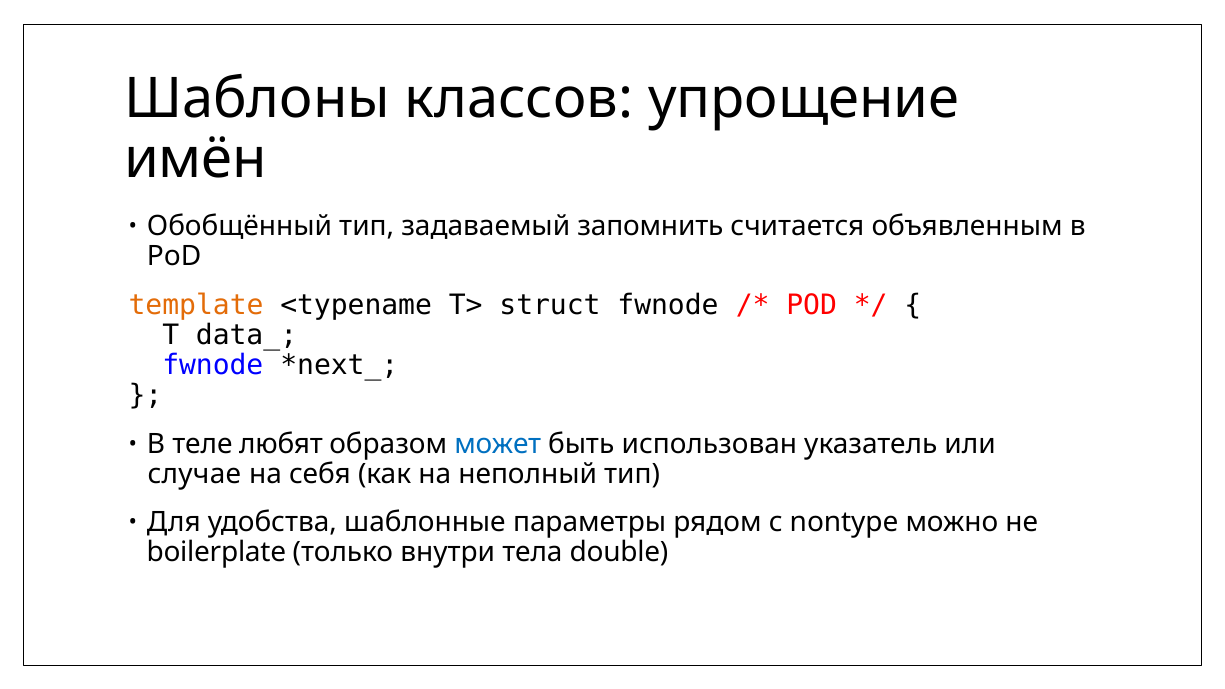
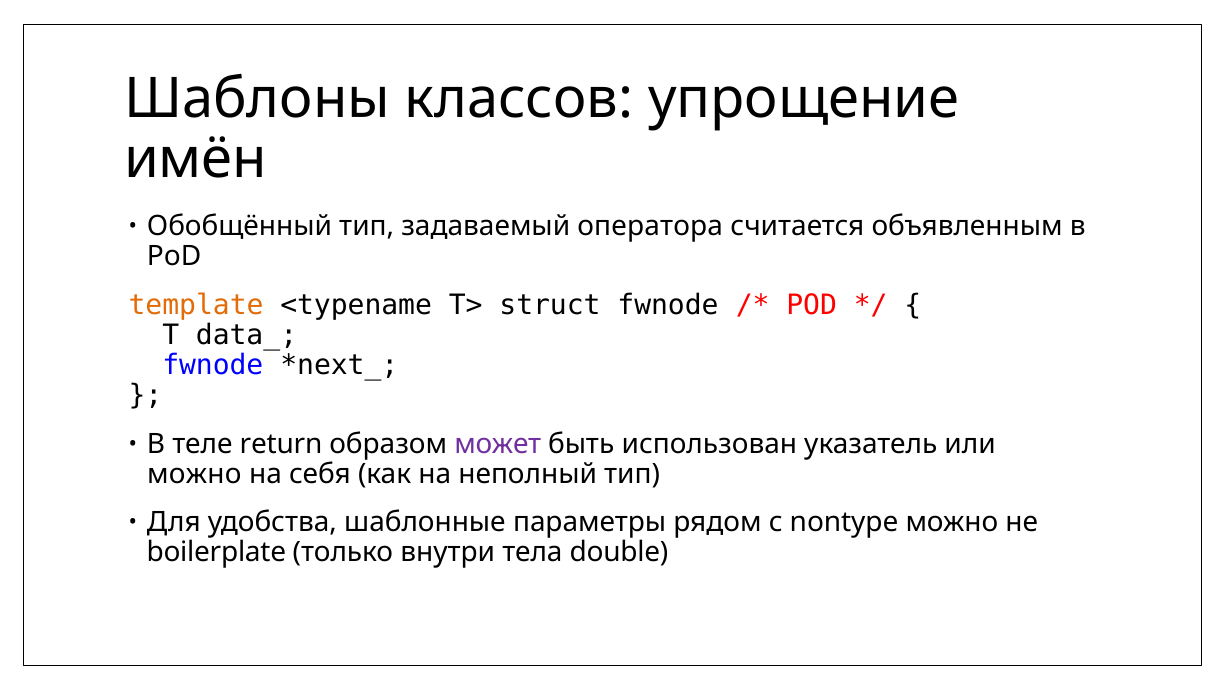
запомнить: запомнить -> оператора
любят: любят -> return
может colour: blue -> purple
случае at (194, 474): случае -> можно
